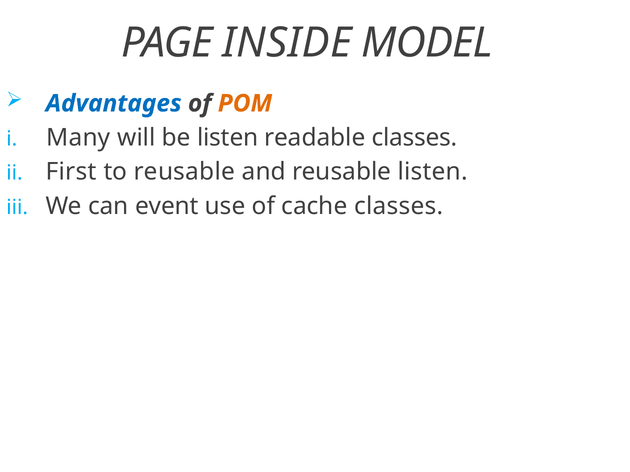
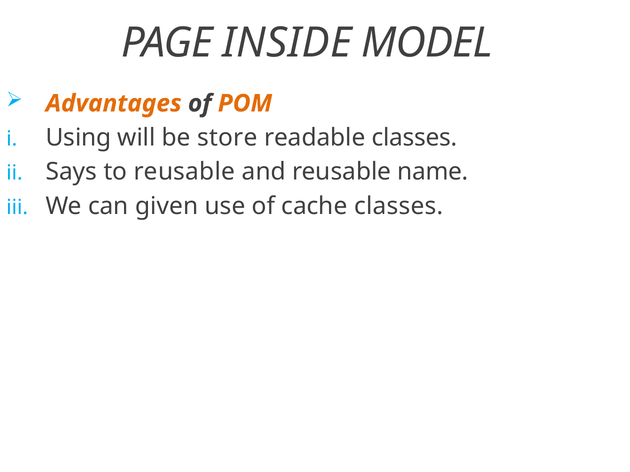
Advantages colour: blue -> orange
Many: Many -> Using
be listen: listen -> store
First: First -> Says
reusable listen: listen -> name
event: event -> given
